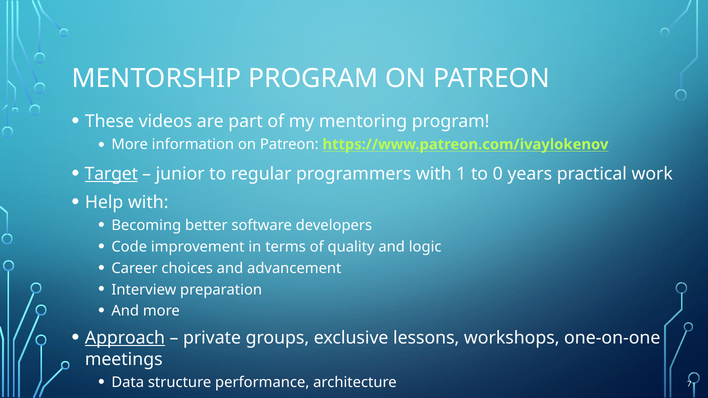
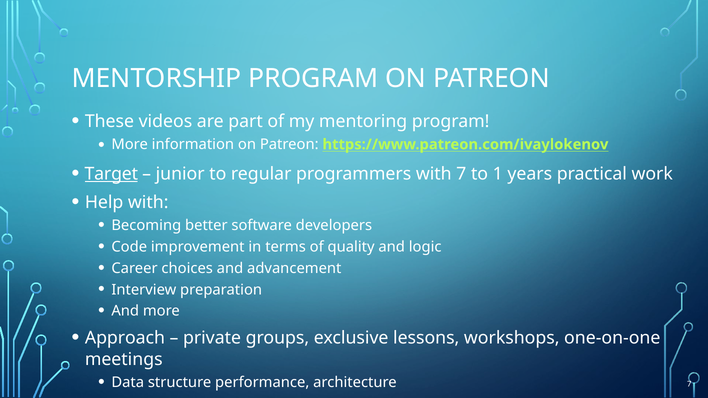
with 1: 1 -> 7
0: 0 -> 1
Approach underline: present -> none
